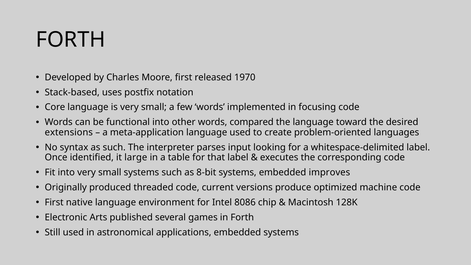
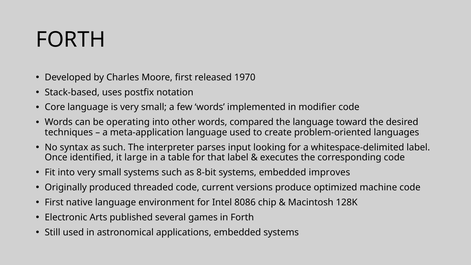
focusing: focusing -> modifier
functional: functional -> operating
extensions: extensions -> techniques
